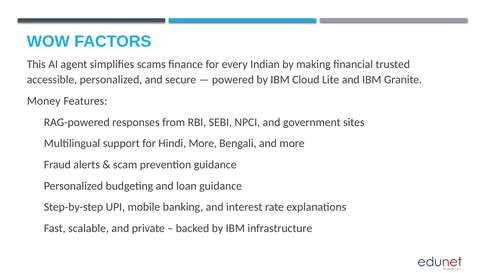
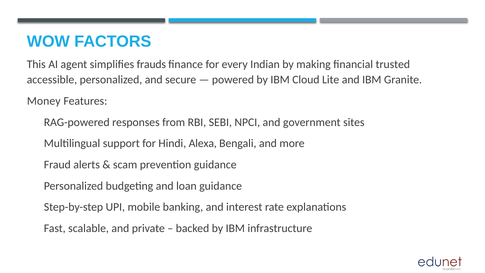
scams: scams -> frauds
Hindi More: More -> Alexa
